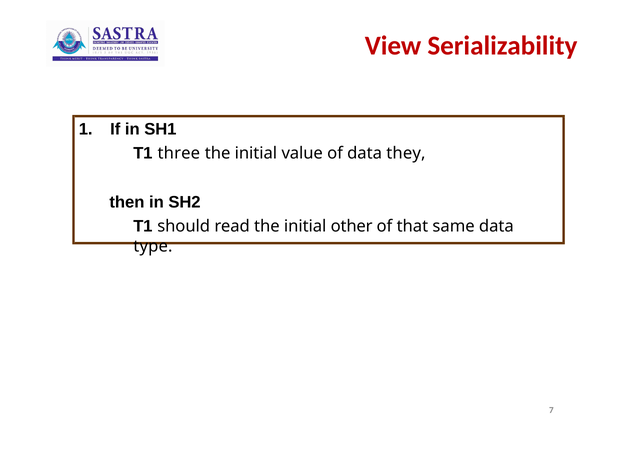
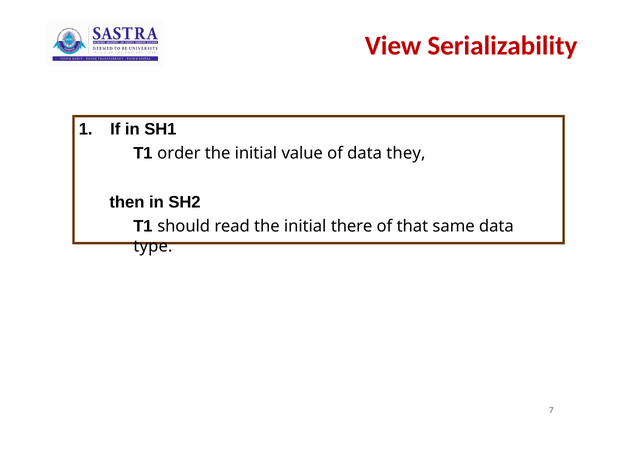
three: three -> order
other: other -> there
